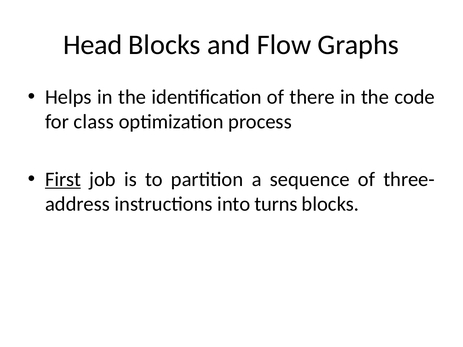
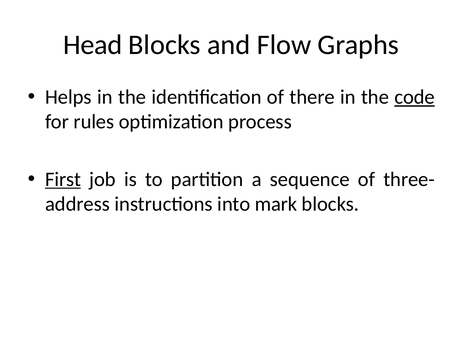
code underline: none -> present
class: class -> rules
turns: turns -> mark
